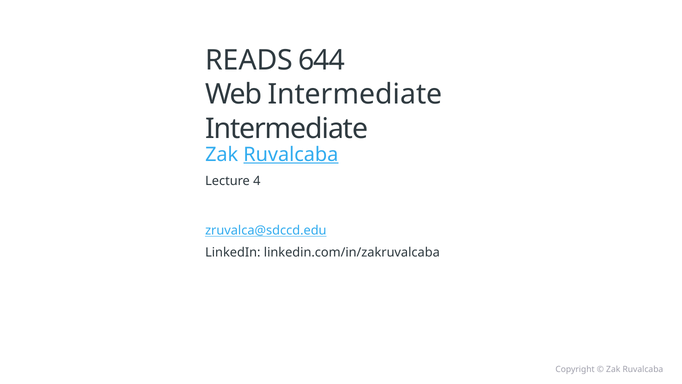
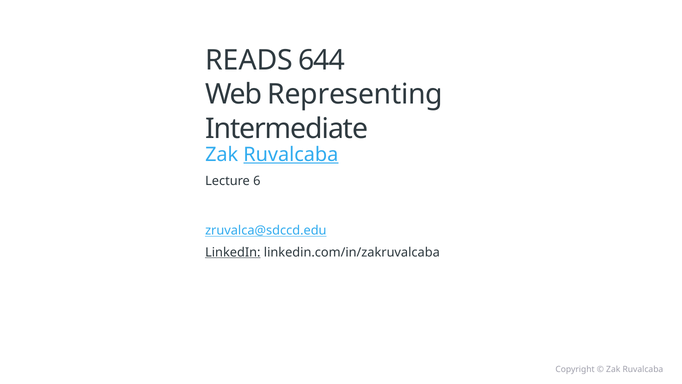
Web Intermediate: Intermediate -> Representing
4: 4 -> 6
LinkedIn underline: none -> present
